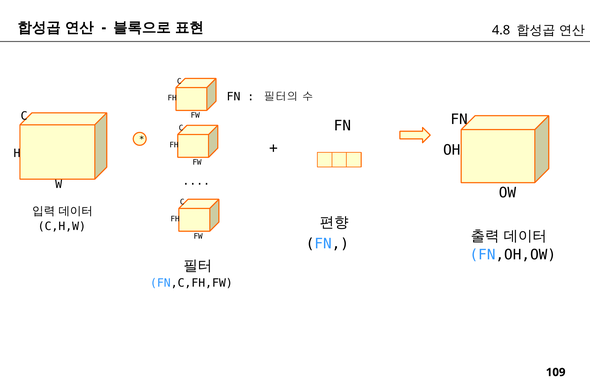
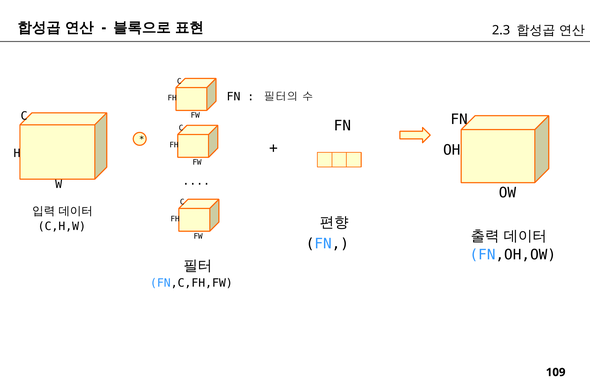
4.8: 4.8 -> 2.3
